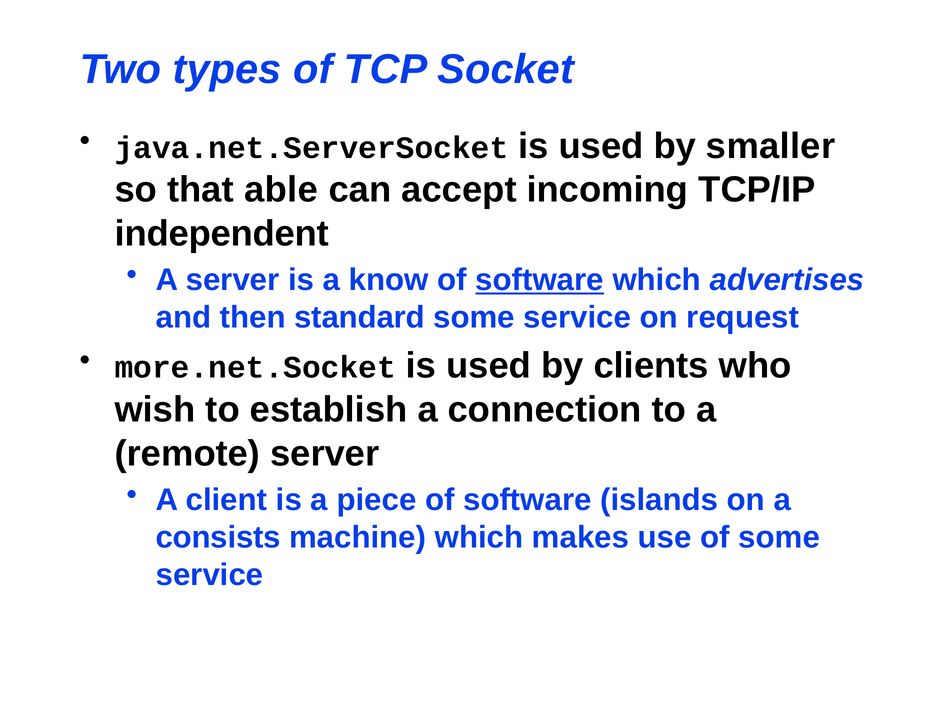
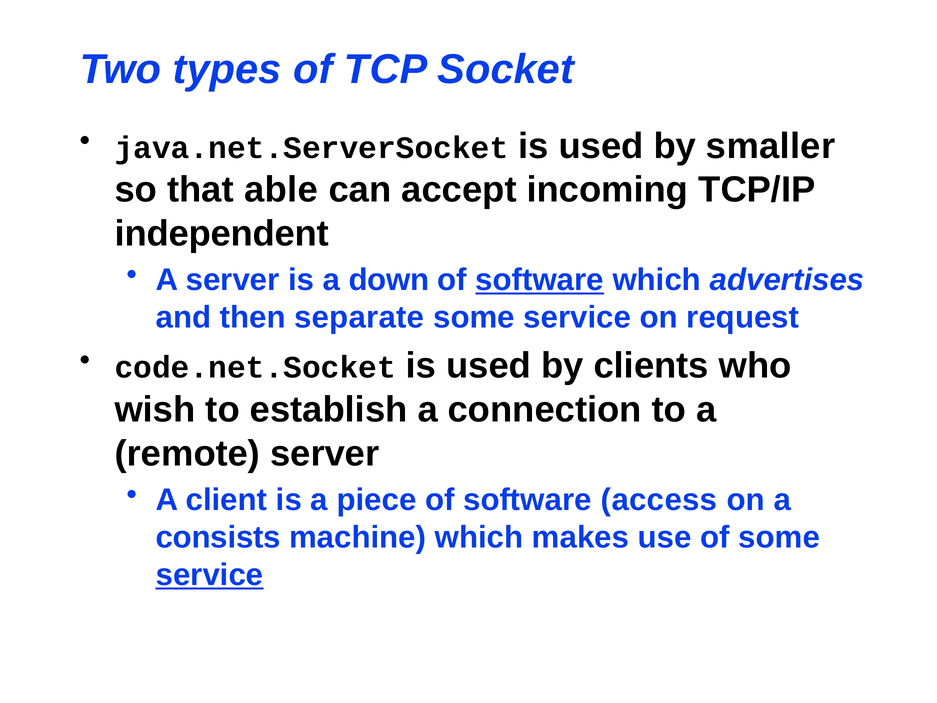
know: know -> down
standard: standard -> separate
more.net.Socket: more.net.Socket -> code.net.Socket
islands: islands -> access
service at (209, 575) underline: none -> present
